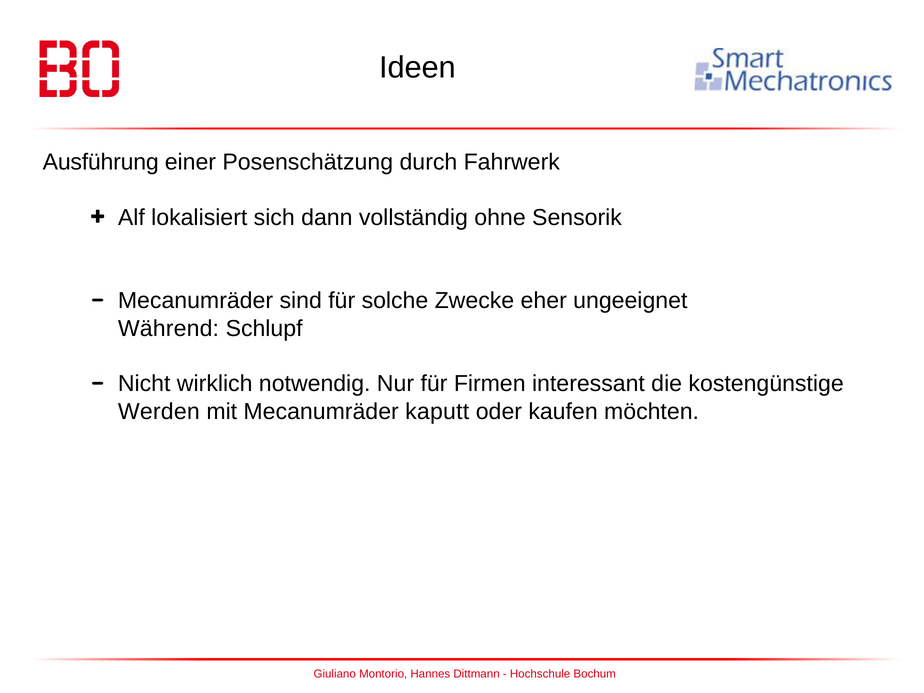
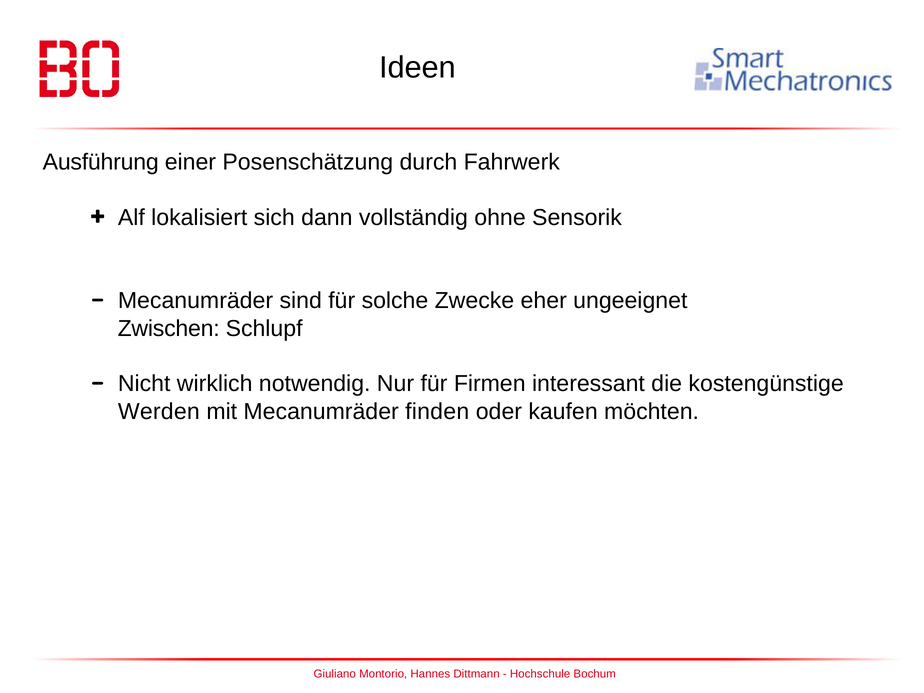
Während: Während -> Zwischen
kaputt: kaputt -> finden
